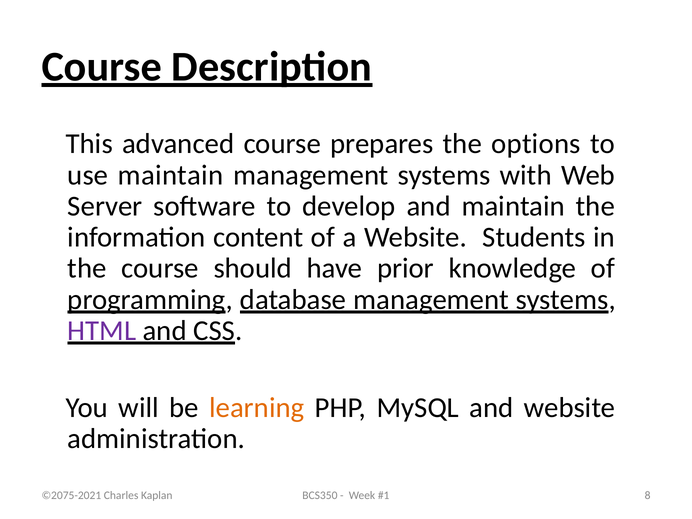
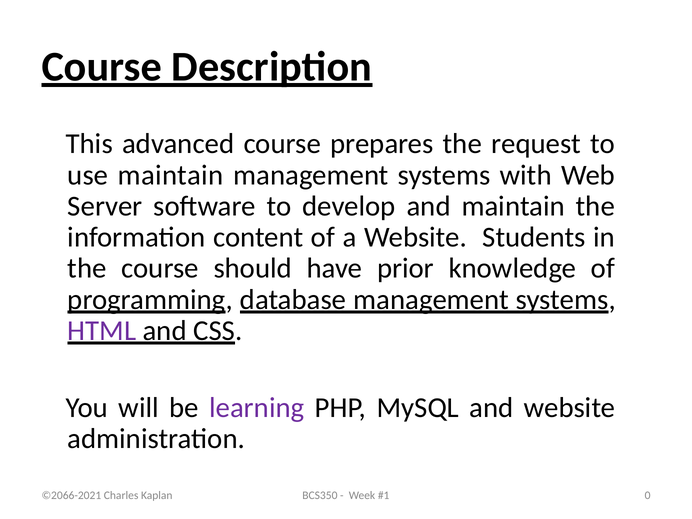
options: options -> request
learning colour: orange -> purple
8: 8 -> 0
©2075-2021: ©2075-2021 -> ©2066-2021
